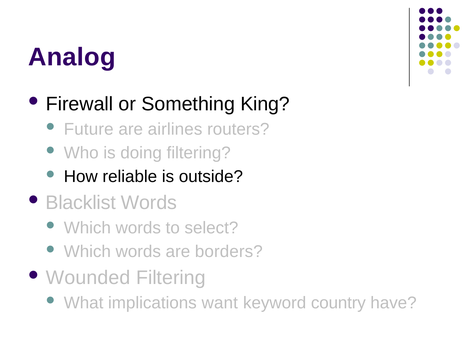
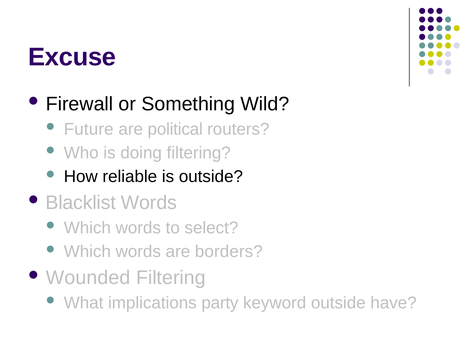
Analog: Analog -> Excuse
King: King -> Wild
airlines: airlines -> political
want: want -> party
keyword country: country -> outside
